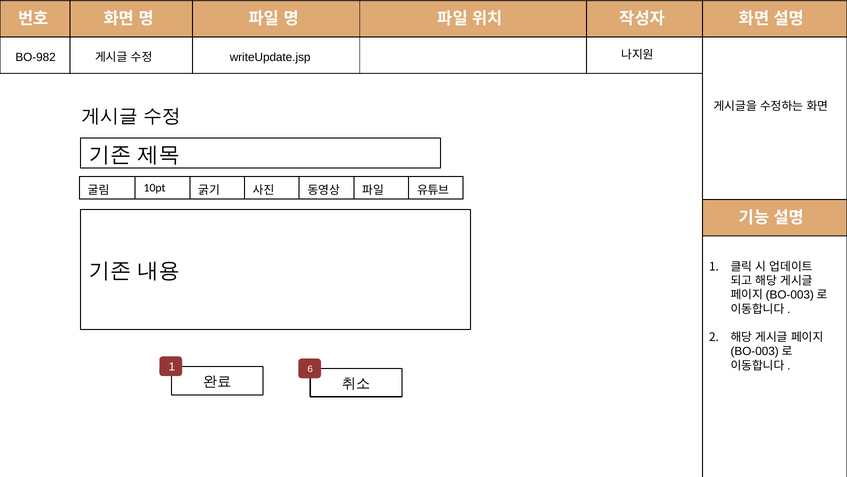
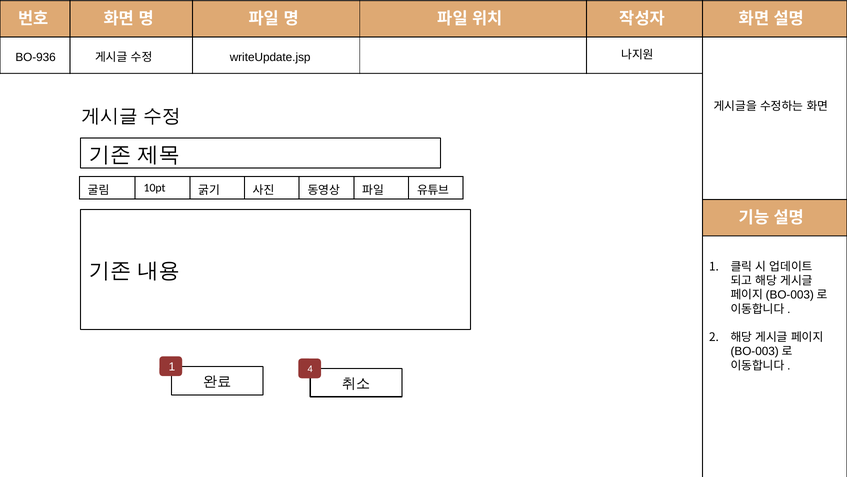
BO-982: BO-982 -> BO-936
6: 6 -> 4
